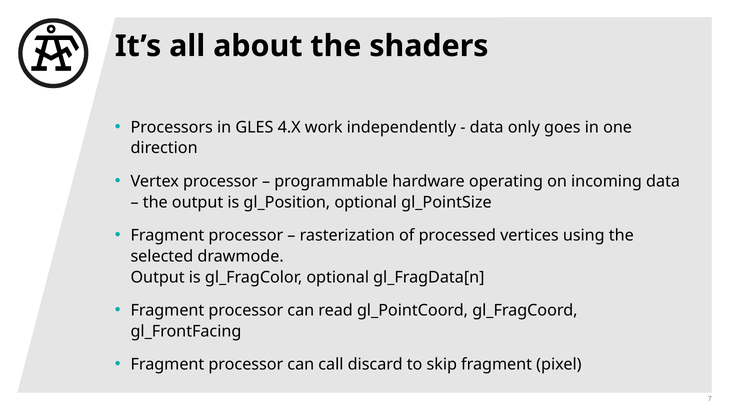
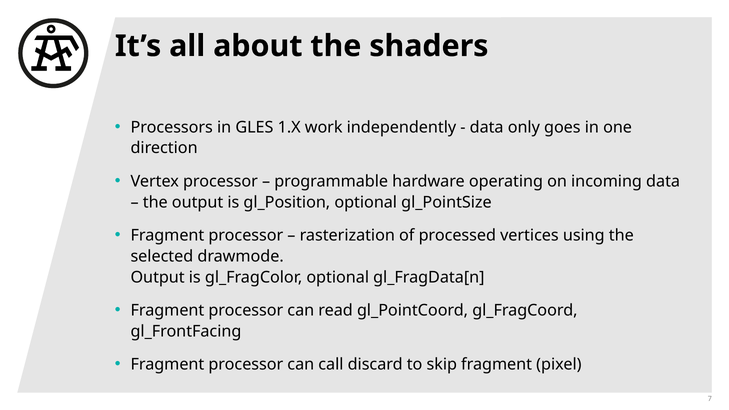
4.X: 4.X -> 1.X
